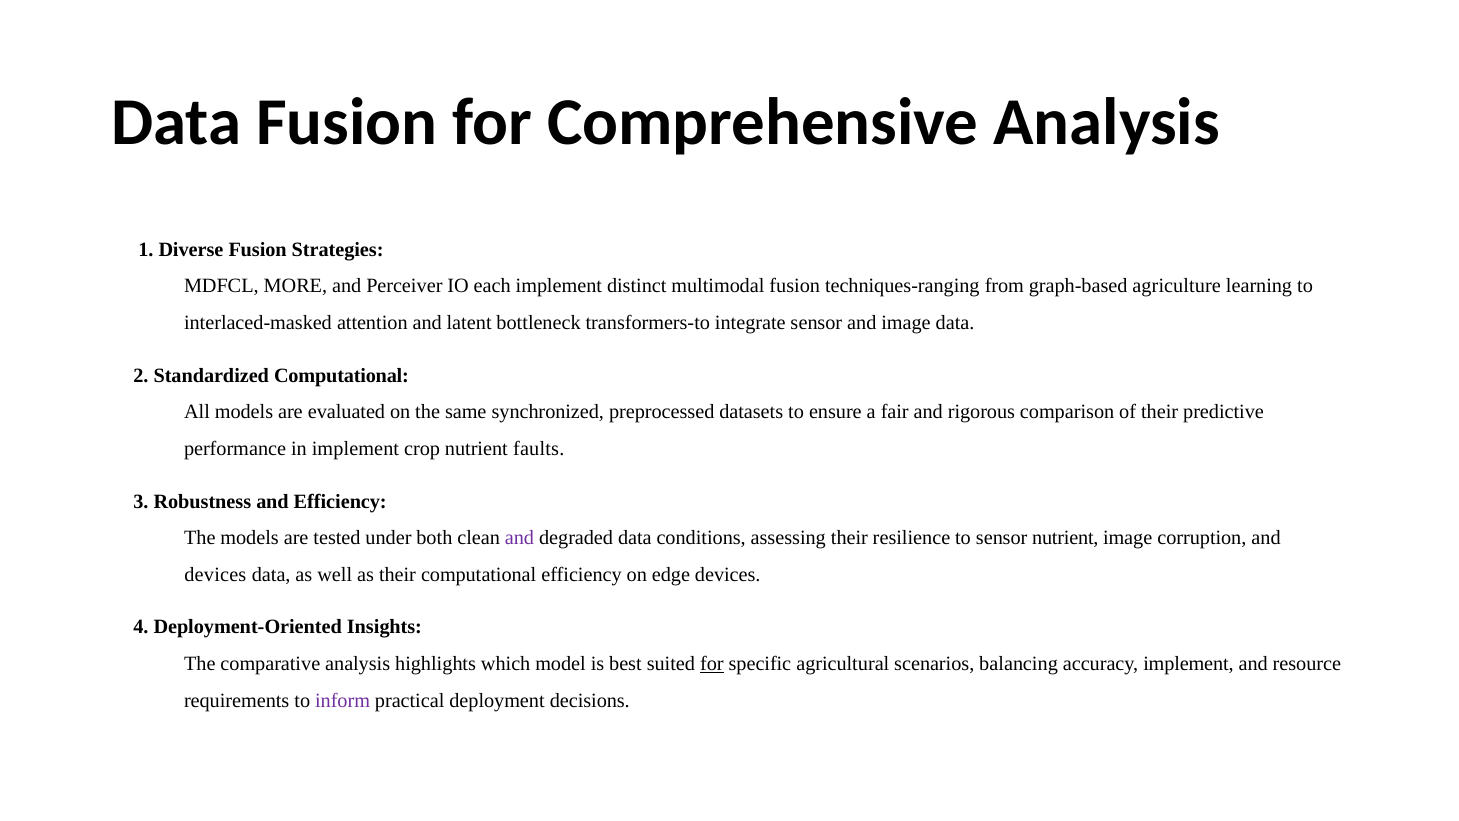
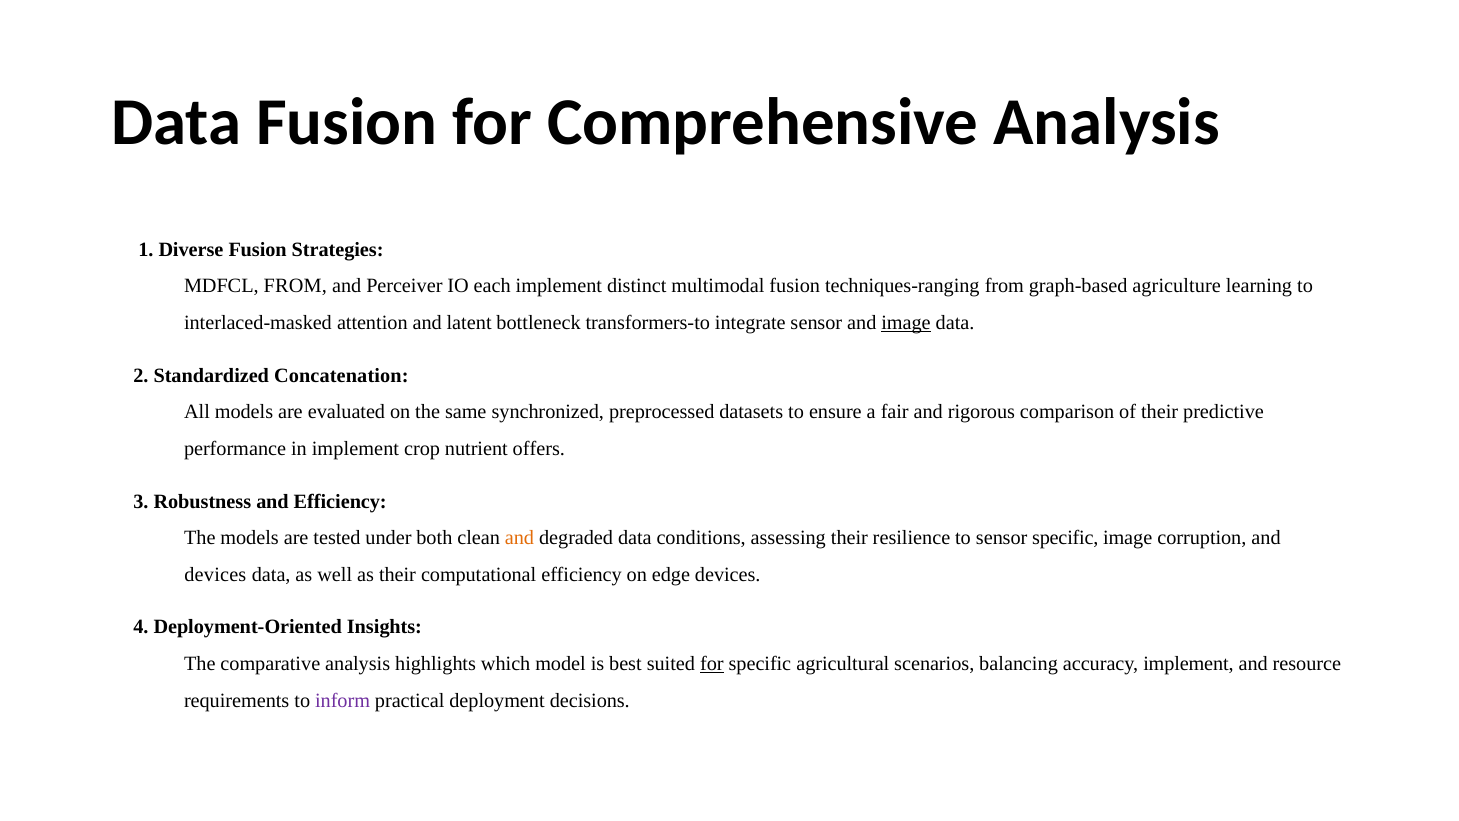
MDFCL MORE: MORE -> FROM
image at (906, 323) underline: none -> present
Standardized Computational: Computational -> Concatenation
faults: faults -> offers
and at (519, 538) colour: purple -> orange
sensor nutrient: nutrient -> specific
